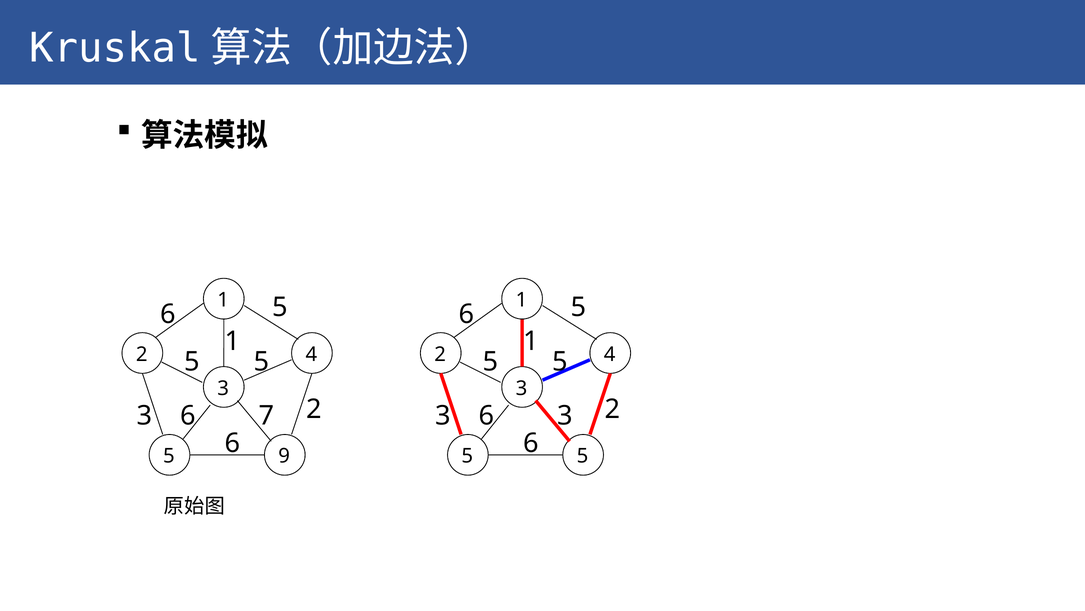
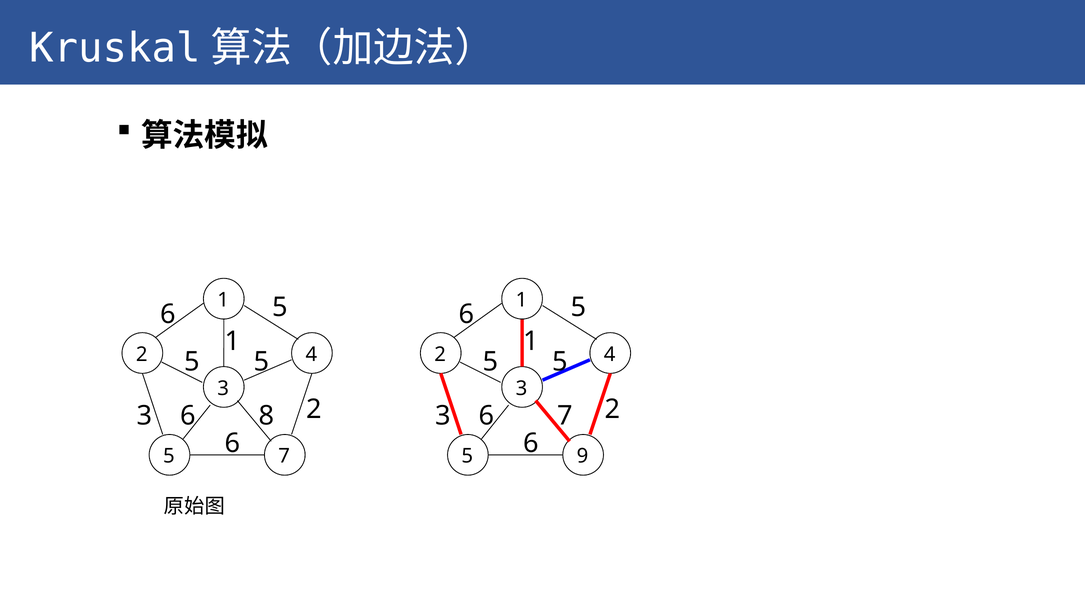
7: 7 -> 8
3 3: 3 -> 7
5 9: 9 -> 7
5 5: 5 -> 9
